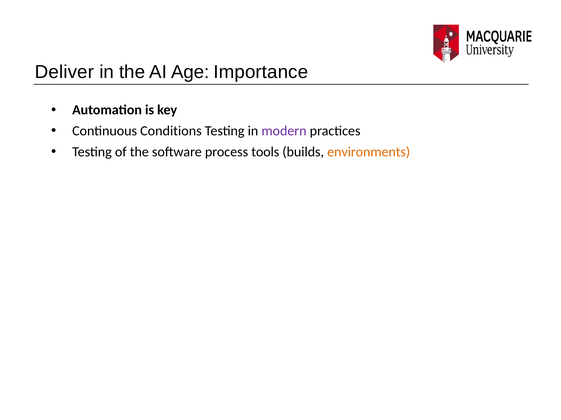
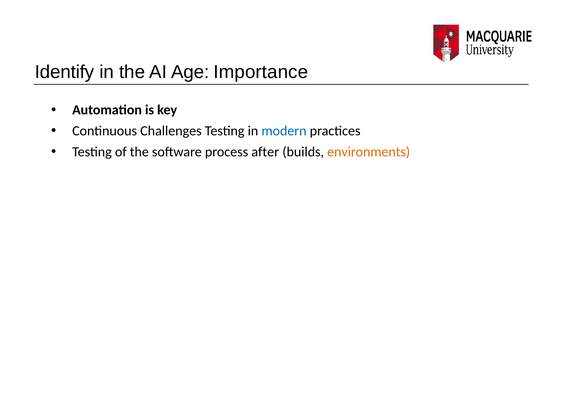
Deliver: Deliver -> Identify
Conditions: Conditions -> Challenges
modern colour: purple -> blue
tools: tools -> after
